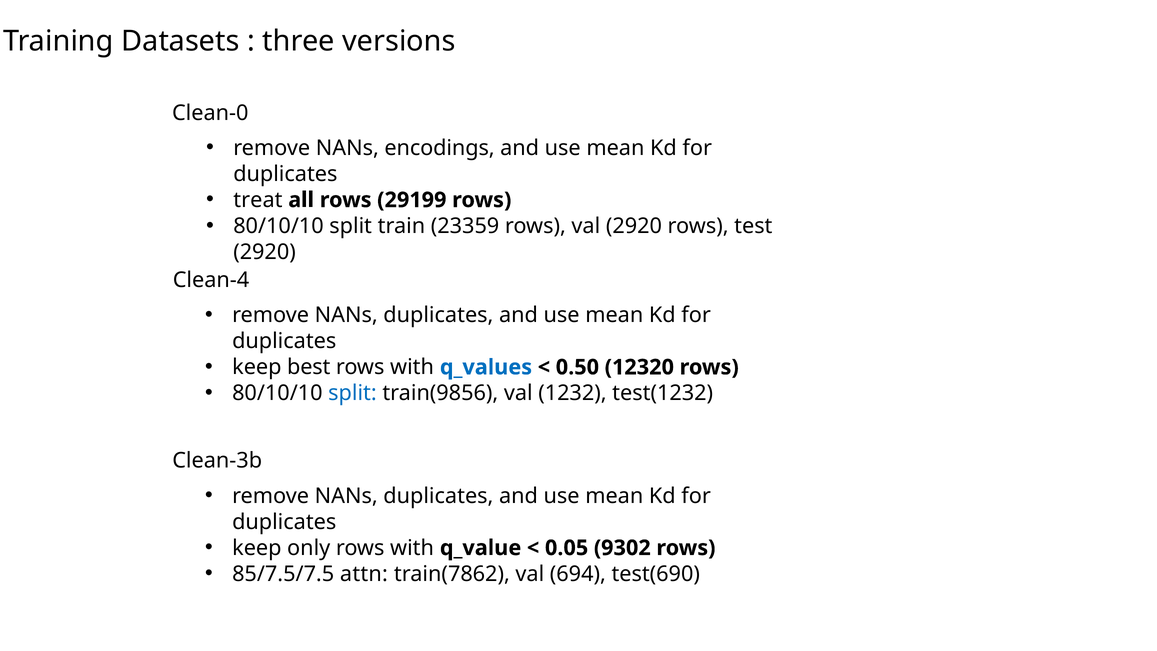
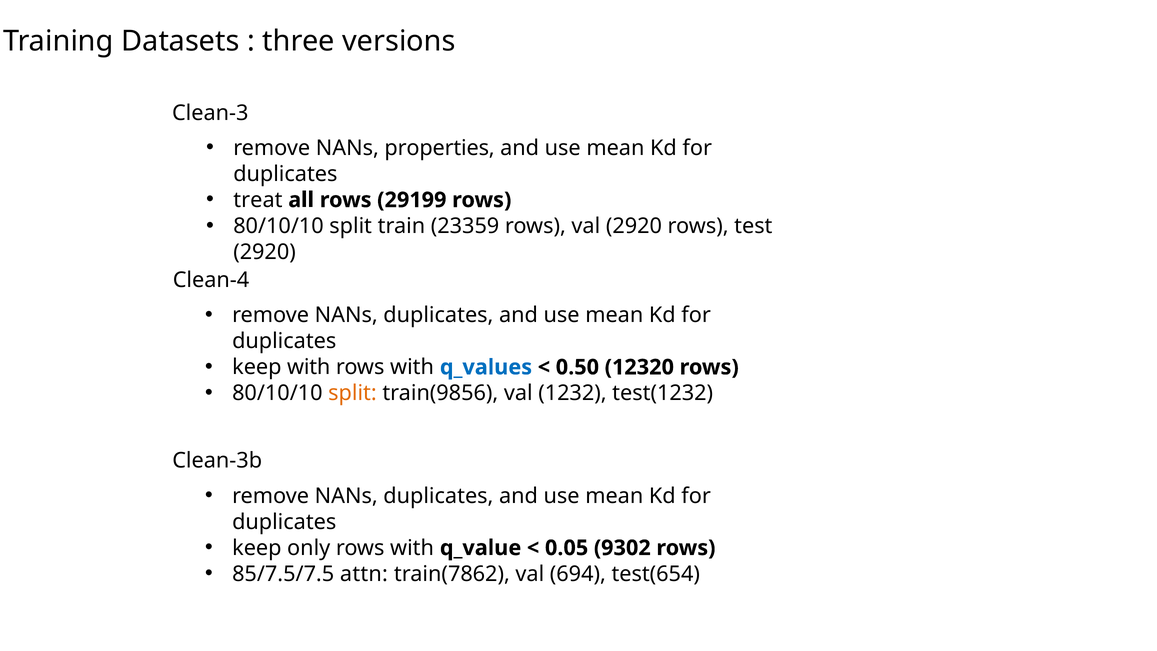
Clean-0: Clean-0 -> Clean-3
encodings: encodings -> properties
keep best: best -> with
split at (352, 393) colour: blue -> orange
test(690: test(690 -> test(654
